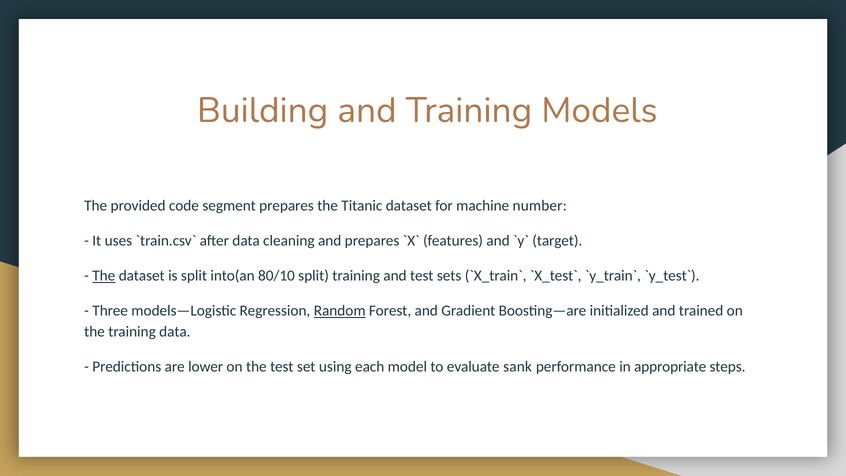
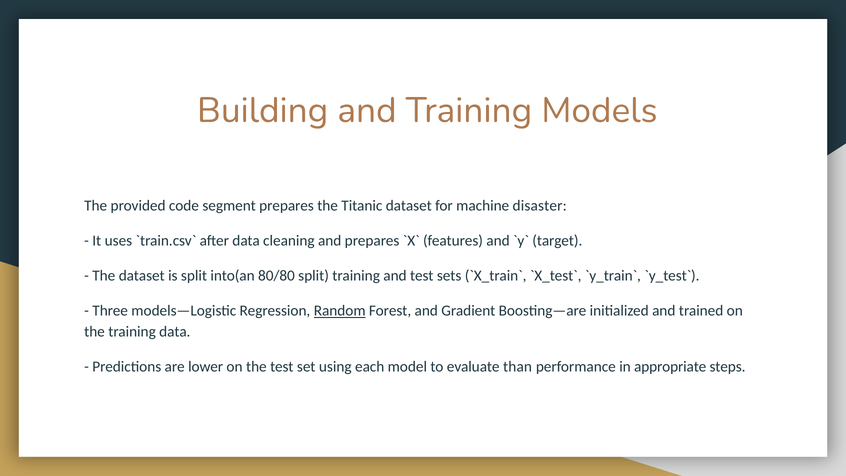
number: number -> disaster
The at (104, 276) underline: present -> none
80/10: 80/10 -> 80/80
sank: sank -> than
